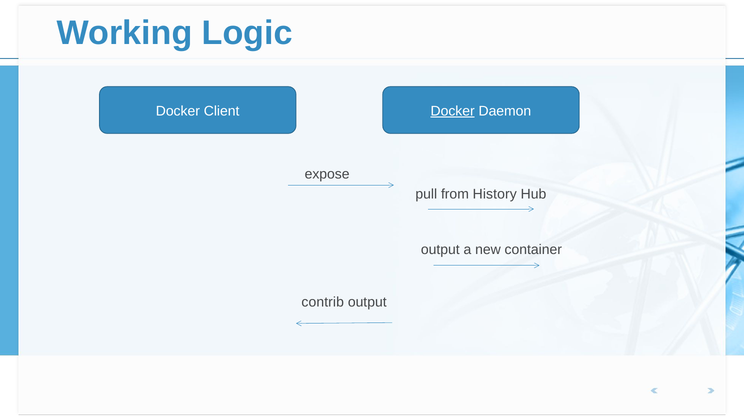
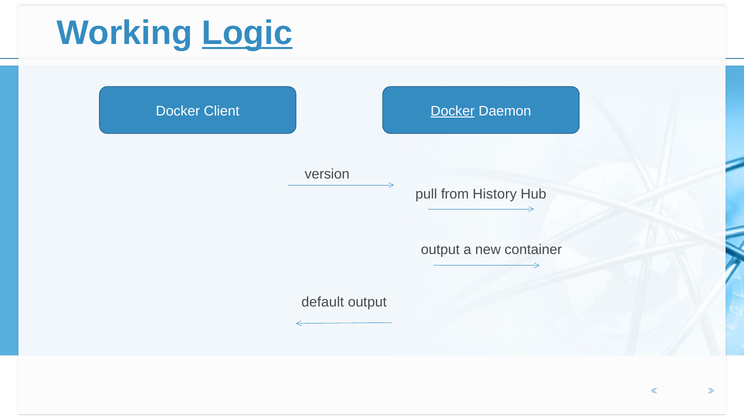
Logic underline: none -> present
expose: expose -> version
contrib: contrib -> default
